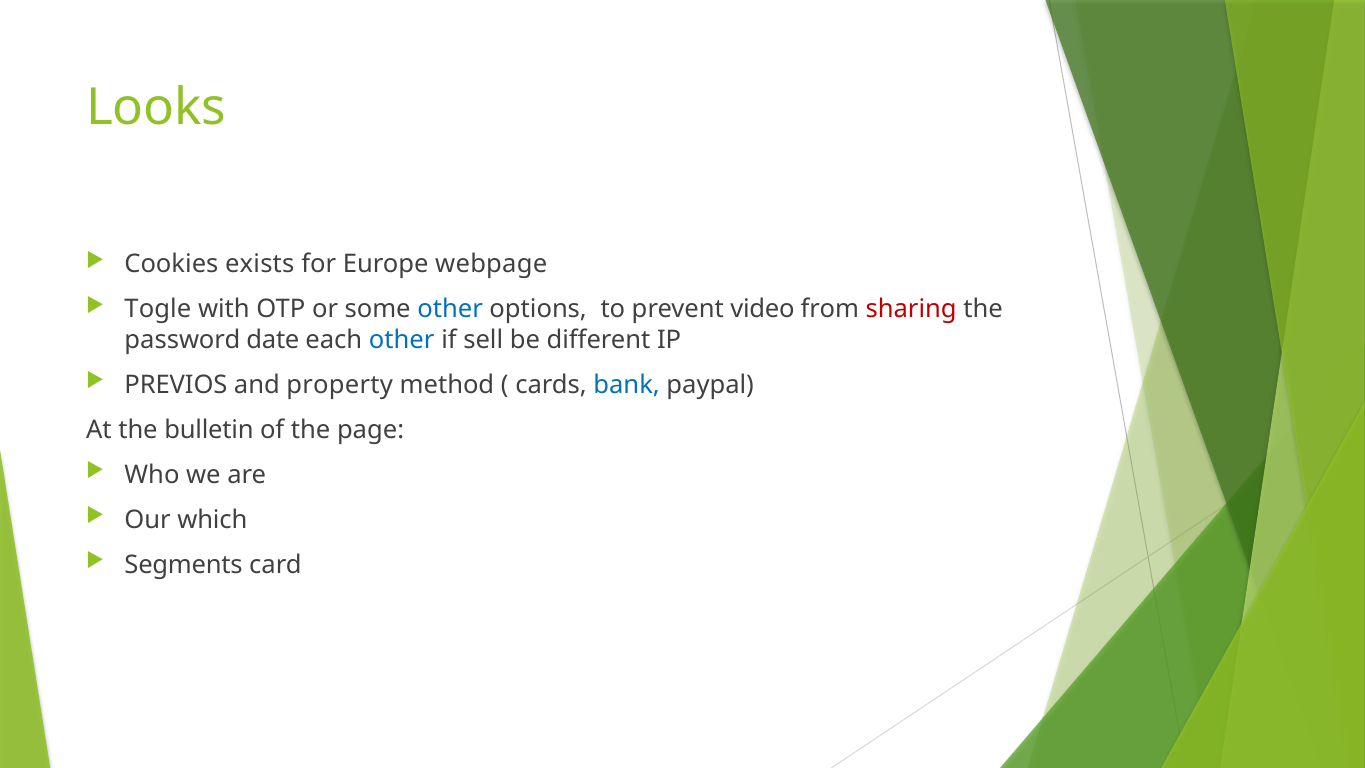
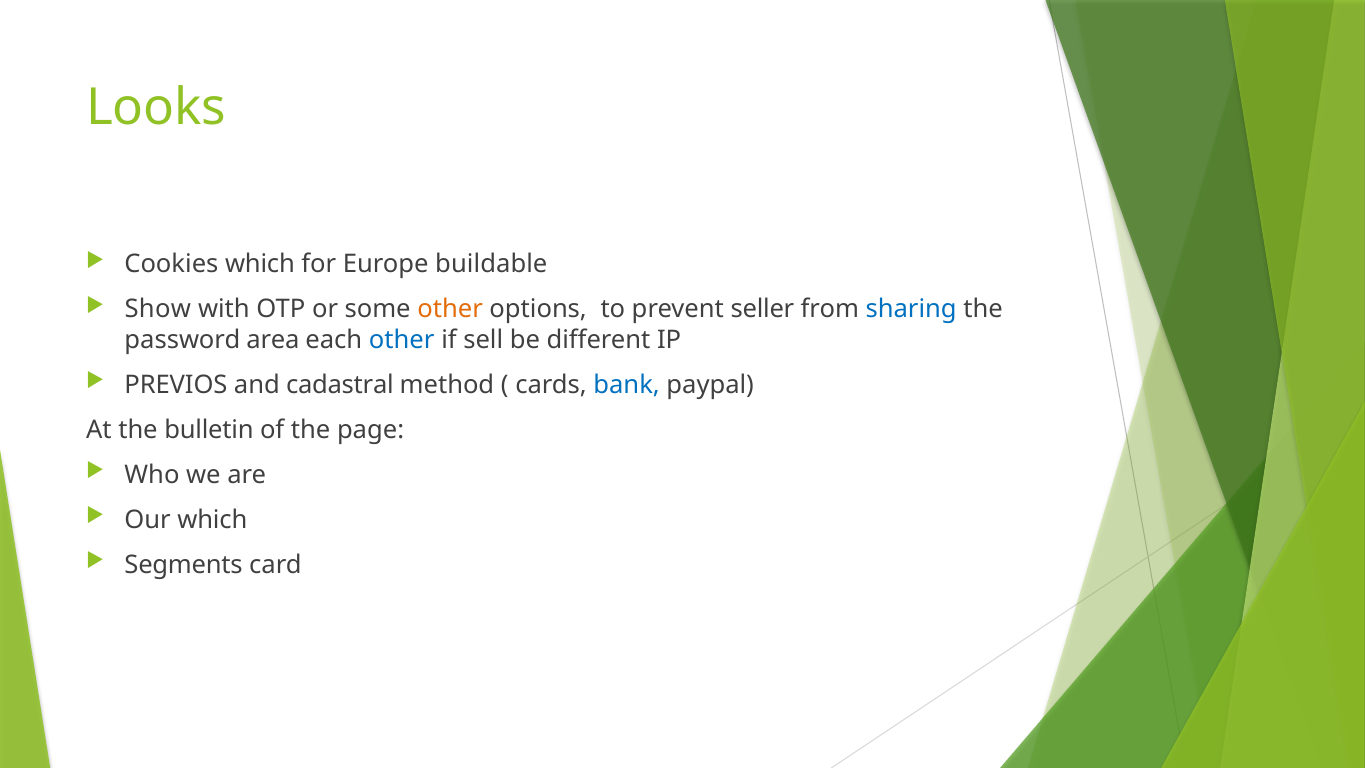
Cookies exists: exists -> which
webpage: webpage -> buildable
Togle: Togle -> Show
other at (450, 309) colour: blue -> orange
video: video -> seller
sharing colour: red -> blue
date: date -> area
property: property -> cadastral
